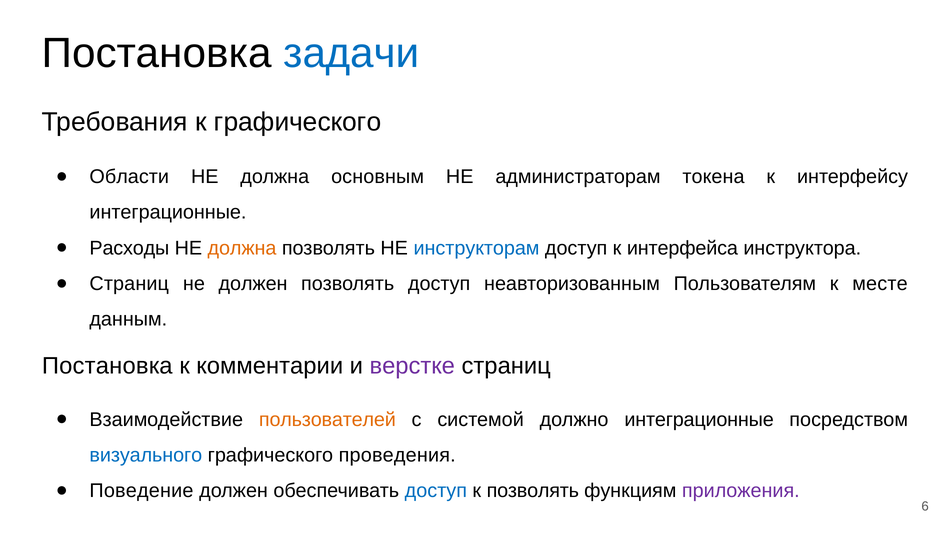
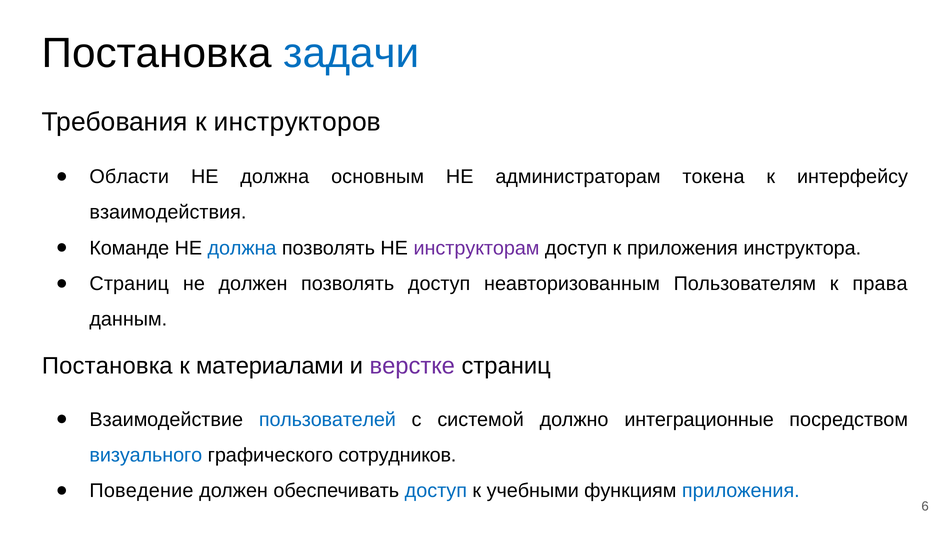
к графического: графического -> инструкторов
интеграционные at (168, 212): интеграционные -> взаимодействия
Расходы: Расходы -> Команде
должна at (242, 248) colour: orange -> blue
инструкторам colour: blue -> purple
к интерфейса: интерфейса -> приложения
месте: месте -> права
комментарии: комментарии -> материалами
пользователей colour: orange -> blue
проведения: проведения -> сотрудников
к позволять: позволять -> учебными
приложения at (741, 491) colour: purple -> blue
